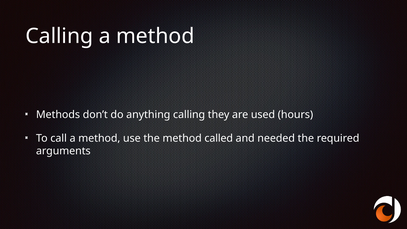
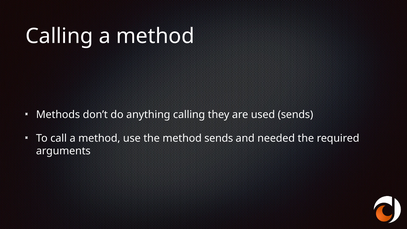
used hours: hours -> sends
method called: called -> sends
